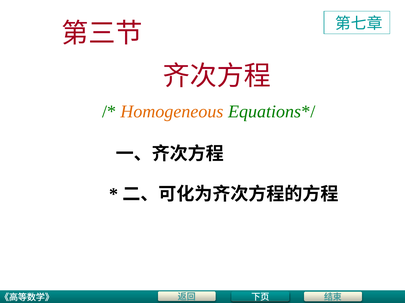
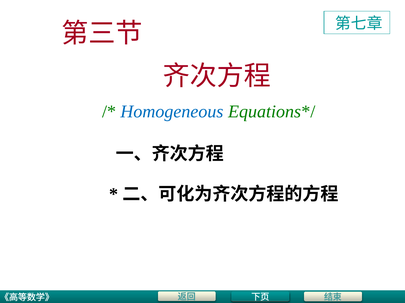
Homogeneous colour: orange -> blue
